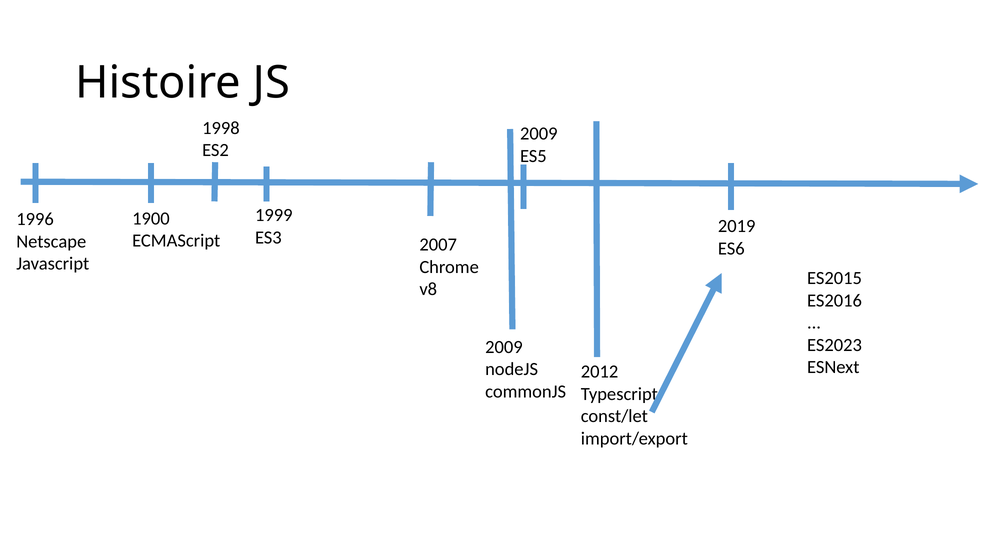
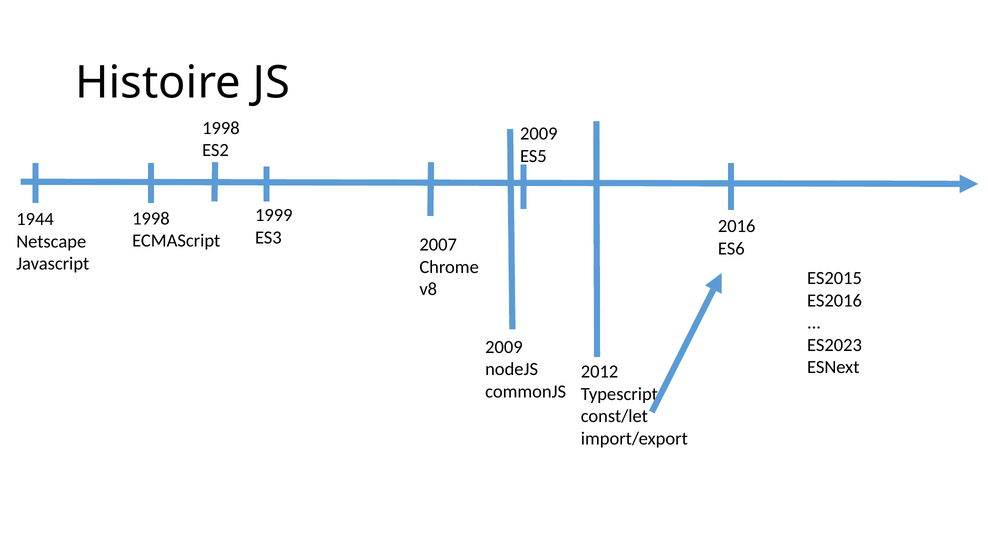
1900 at (151, 218): 1900 -> 1998
1996: 1996 -> 1944
2019: 2019 -> 2016
